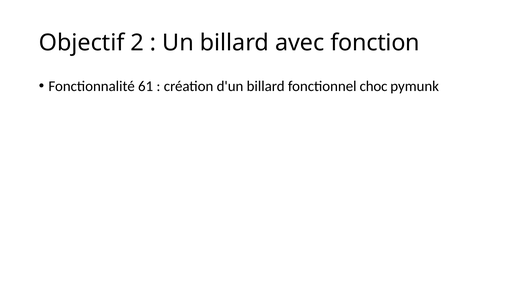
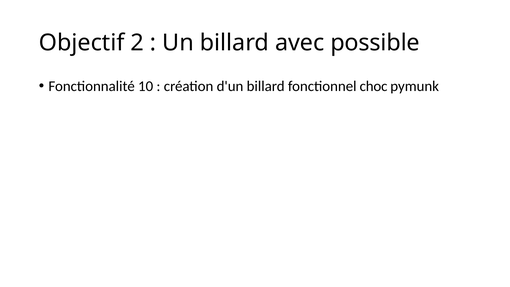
fonction: fonction -> possible
61: 61 -> 10
